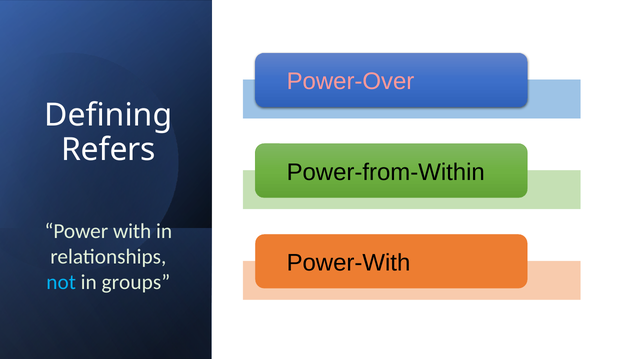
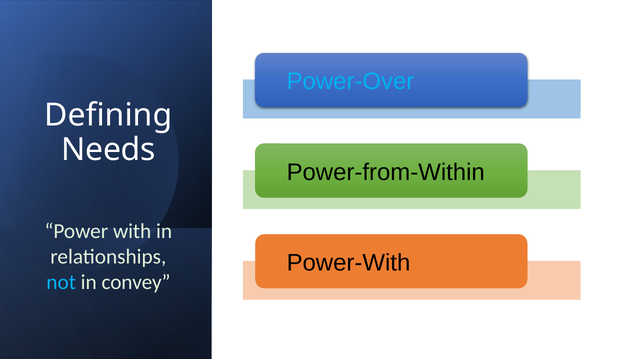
Power-Over colour: pink -> light blue
Refers: Refers -> Needs
groups: groups -> convey
